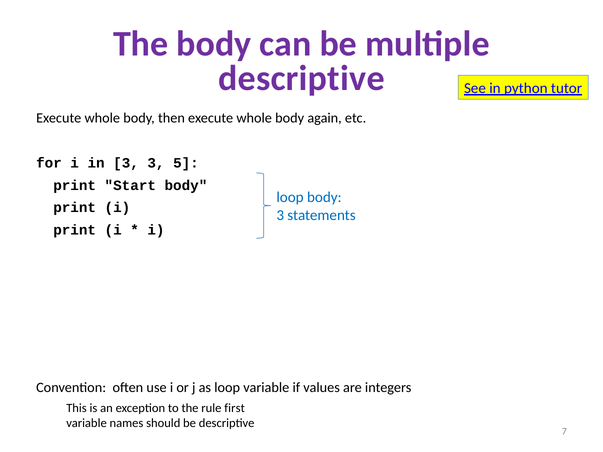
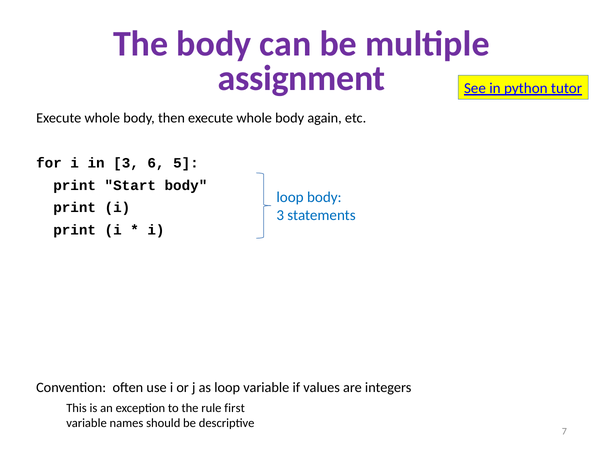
descriptive at (301, 78): descriptive -> assignment
3 3: 3 -> 6
